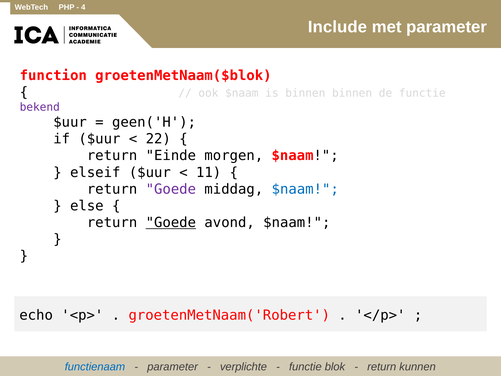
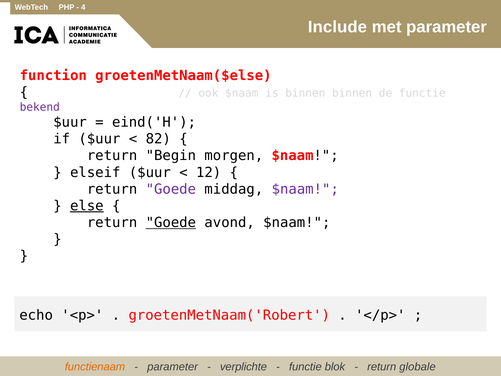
groetenMetNaam($blok: groetenMetNaam($blok -> groetenMetNaam($else
geen('H: geen('H -> eind('H
22: 22 -> 82
Einde: Einde -> Begin
11: 11 -> 12
$naam at (305, 189) colour: blue -> purple
else underline: none -> present
functienaam colour: blue -> orange
kunnen: kunnen -> globale
